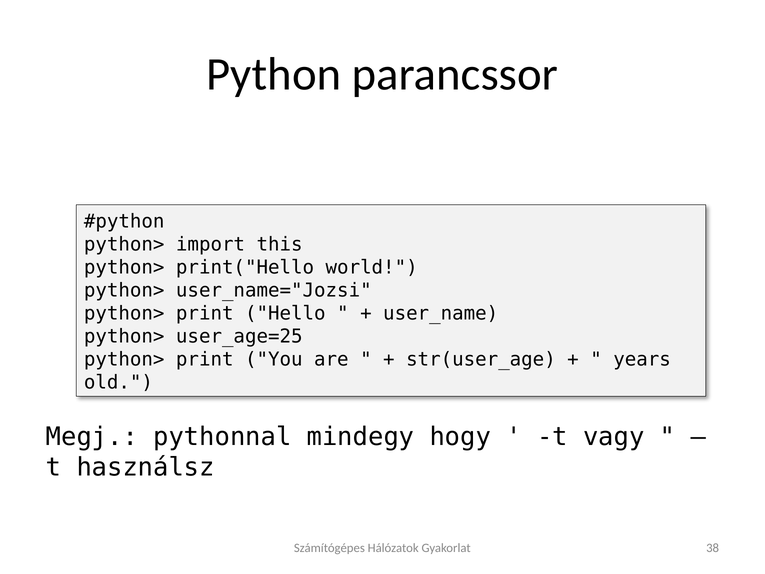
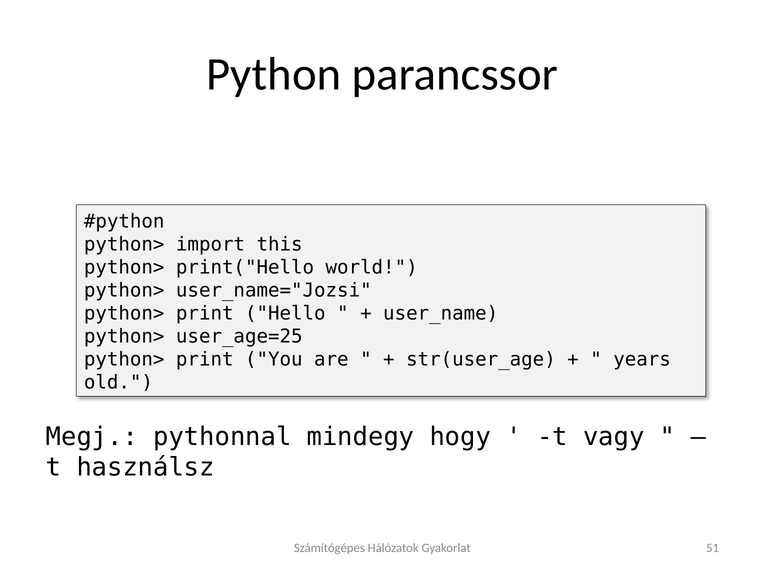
38: 38 -> 51
